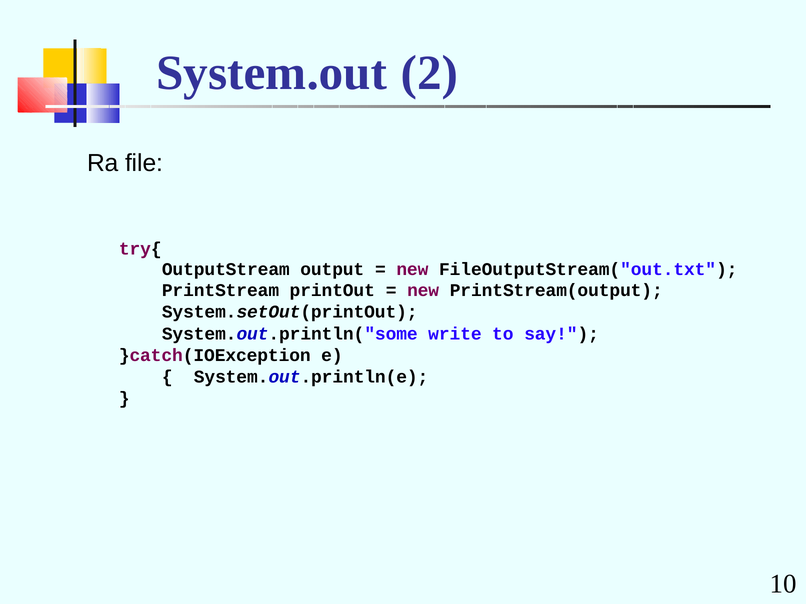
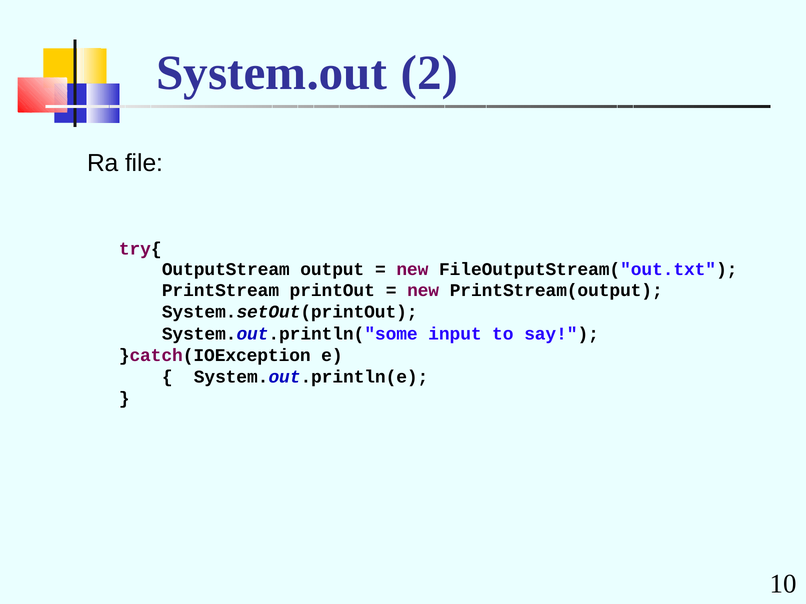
write: write -> input
